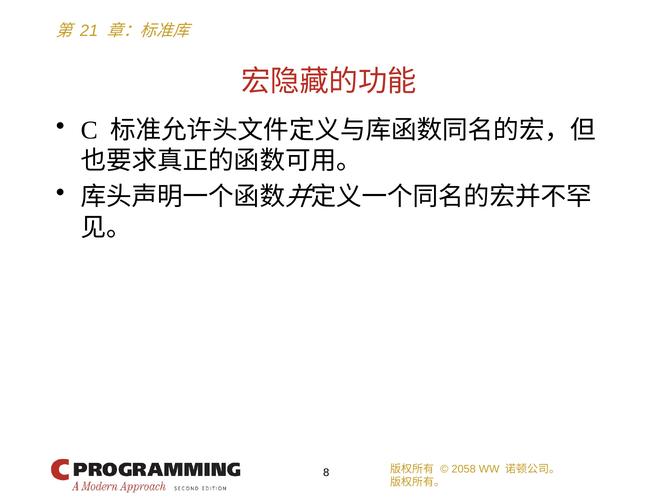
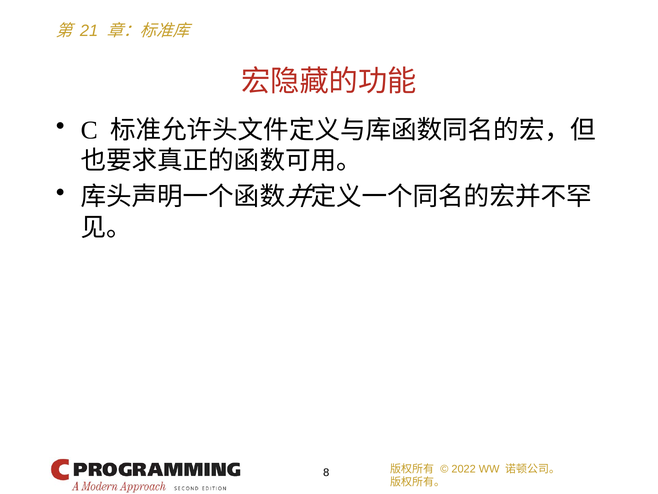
2058: 2058 -> 2022
